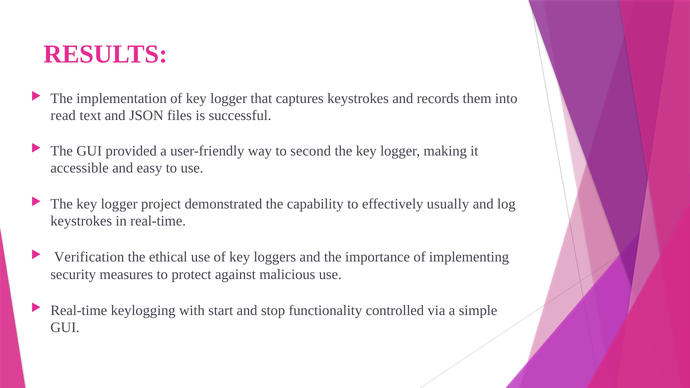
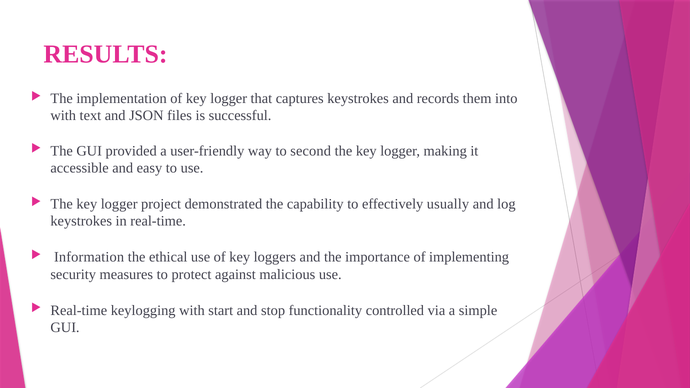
read at (63, 116): read -> with
Verification: Verification -> Information
